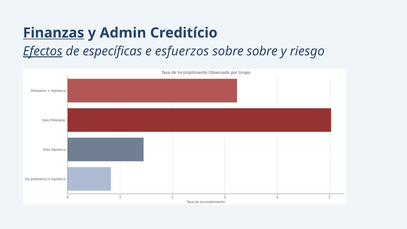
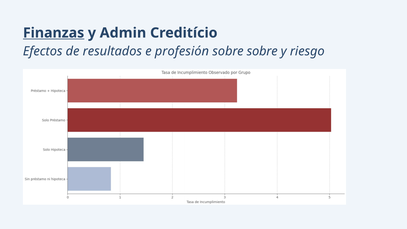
Efectos underline: present -> none
específicas: específicas -> resultados
esfuerzos: esfuerzos -> profesión
